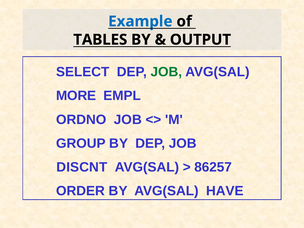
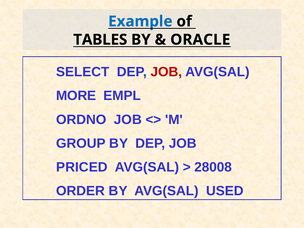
OUTPUT: OUTPUT -> ORACLE
JOB at (166, 72) colour: green -> red
DISCNT: DISCNT -> PRICED
86257: 86257 -> 28008
HAVE: HAVE -> USED
